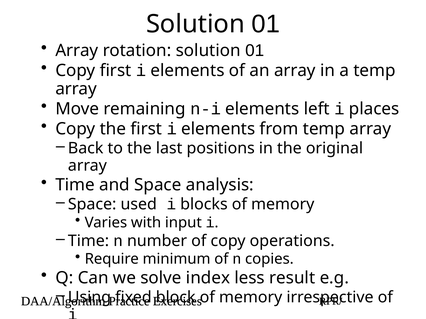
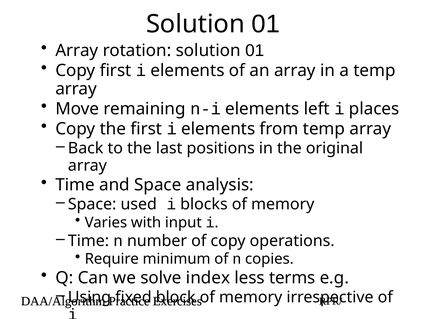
result: result -> terms
